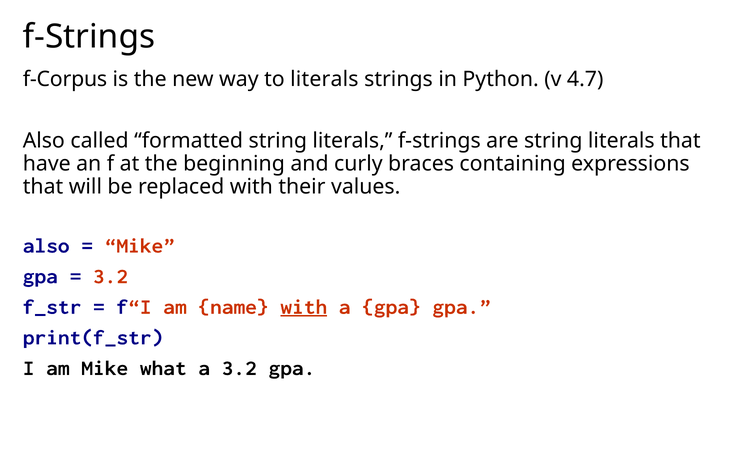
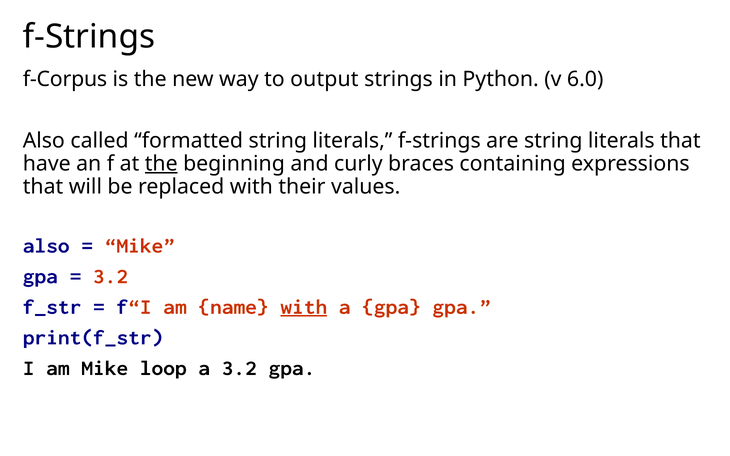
to literals: literals -> output
4.7: 4.7 -> 6.0
the at (161, 164) underline: none -> present
what: what -> loop
